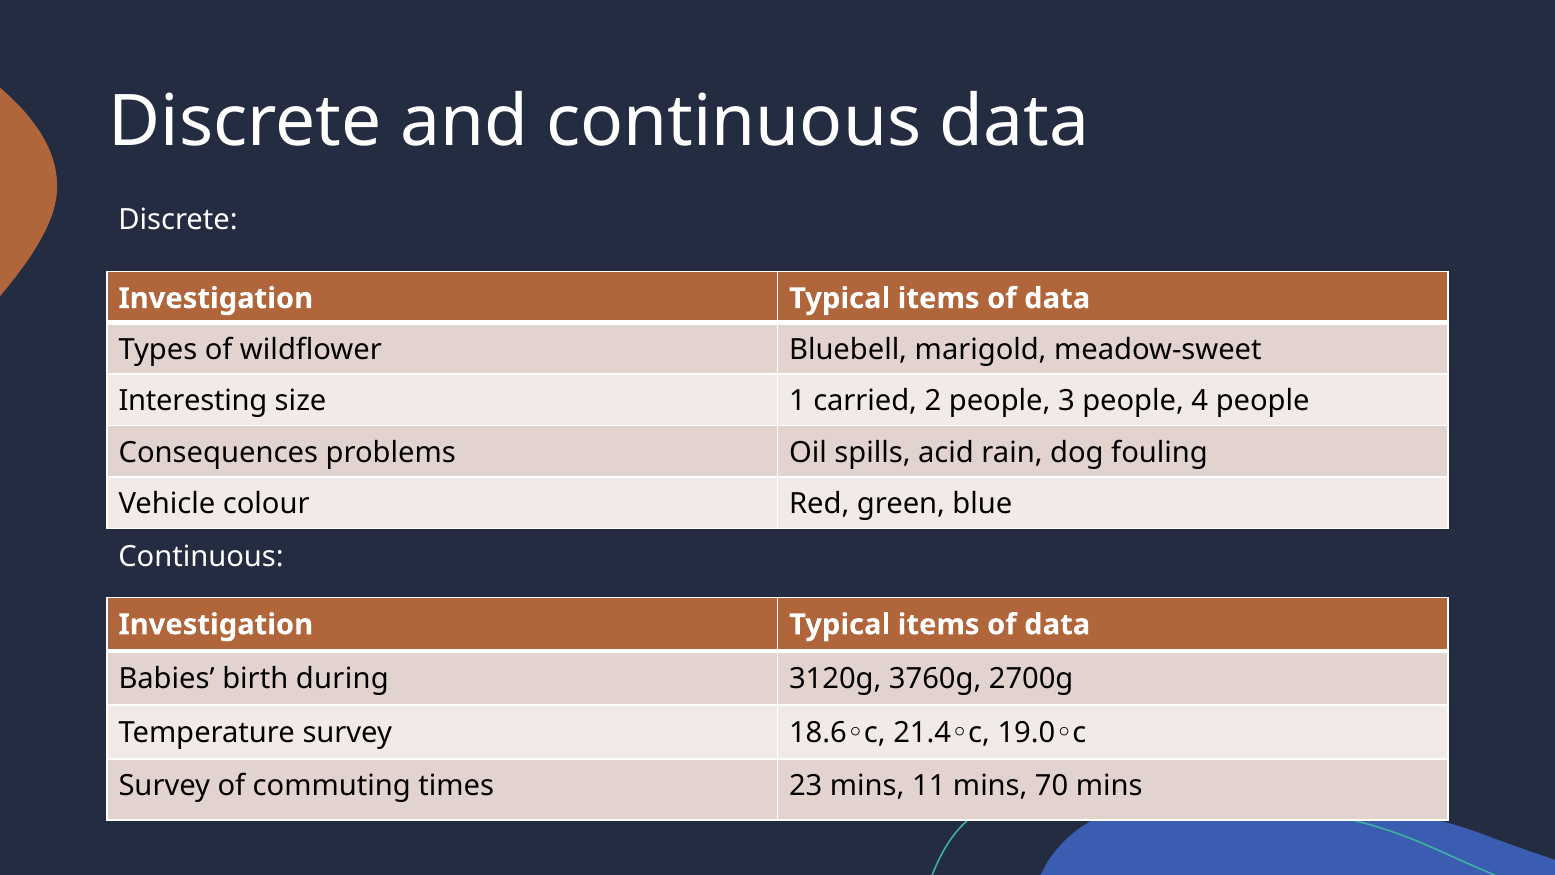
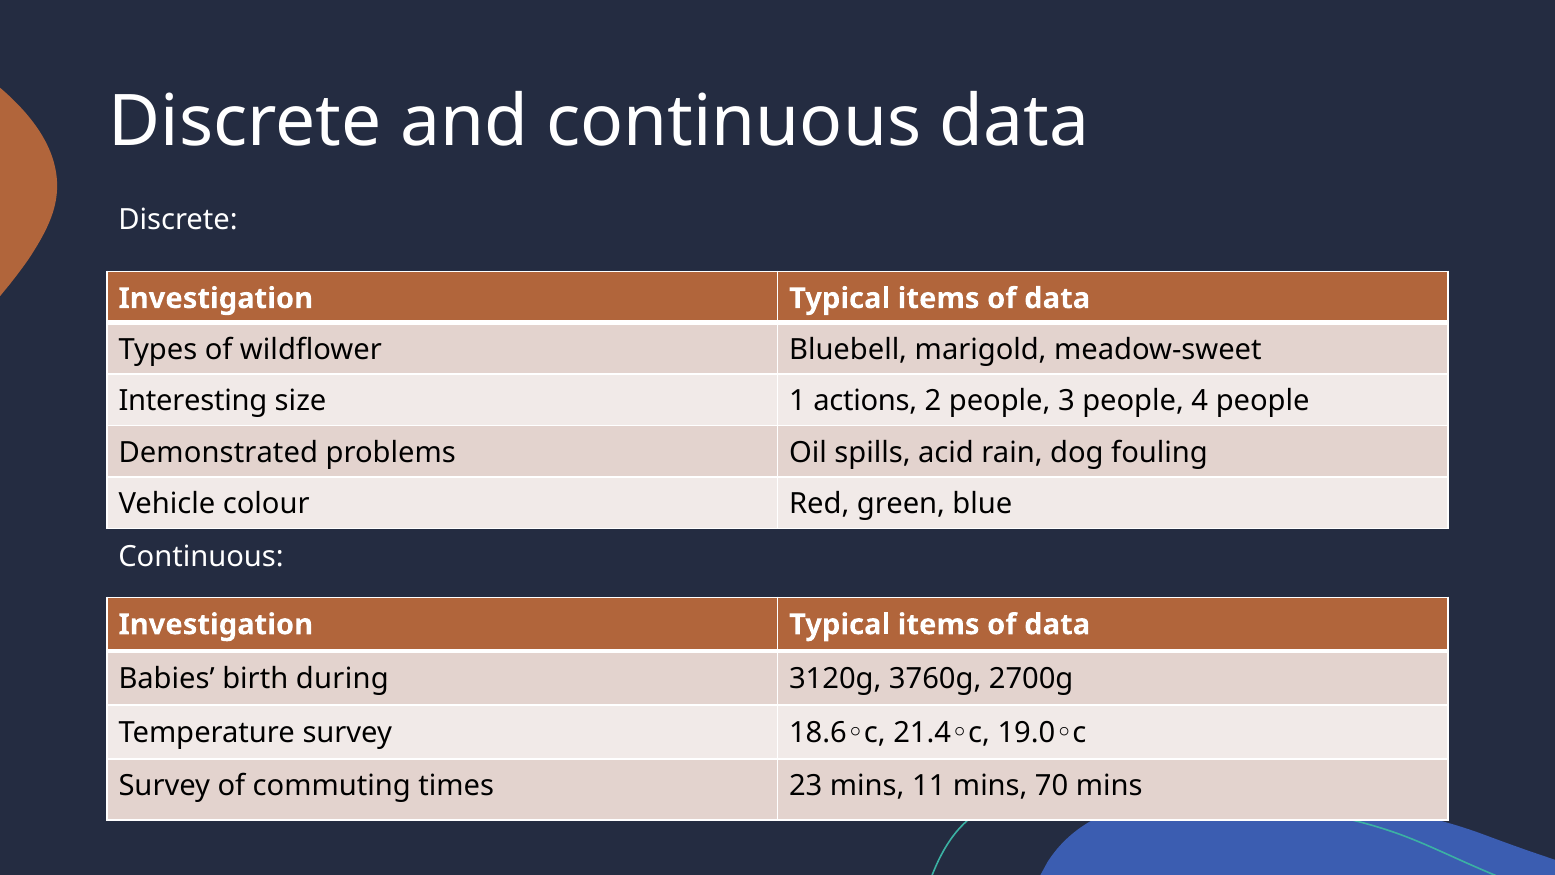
carried: carried -> actions
Consequences: Consequences -> Demonstrated
